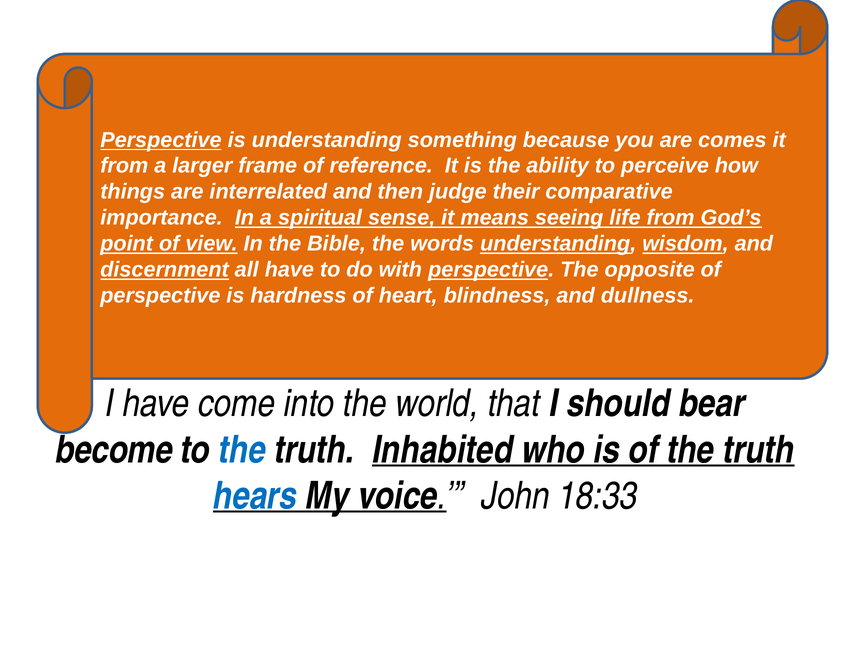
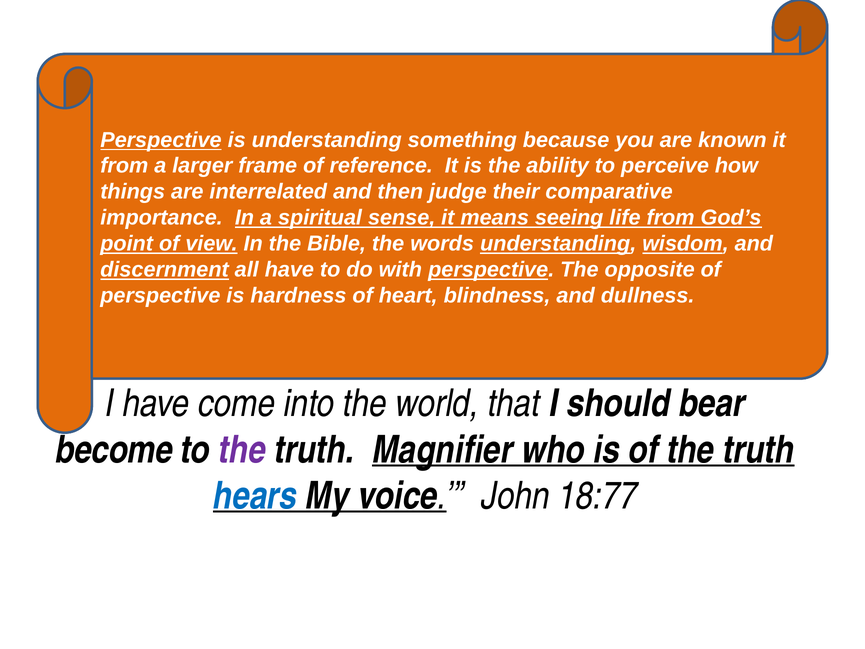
comes at (732, 140): comes -> known
the at (242, 450) colour: blue -> purple
Inhabited: Inhabited -> Magnifier
18:33: 18:33 -> 18:77
